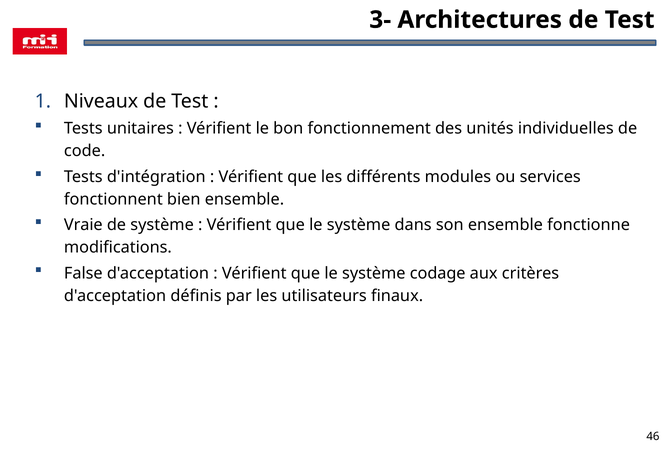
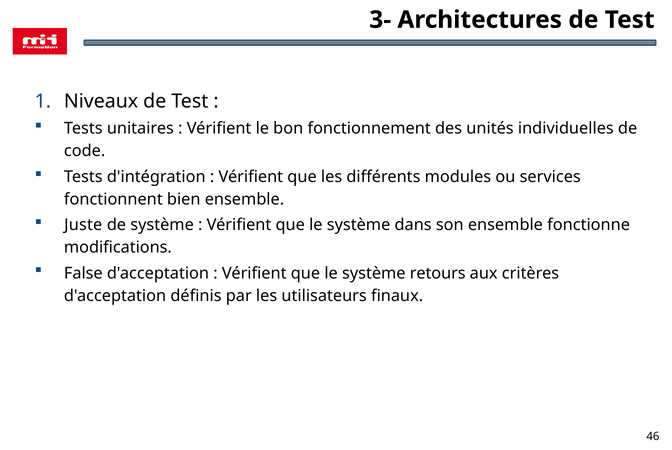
Vraie: Vraie -> Juste
codage: codage -> retours
